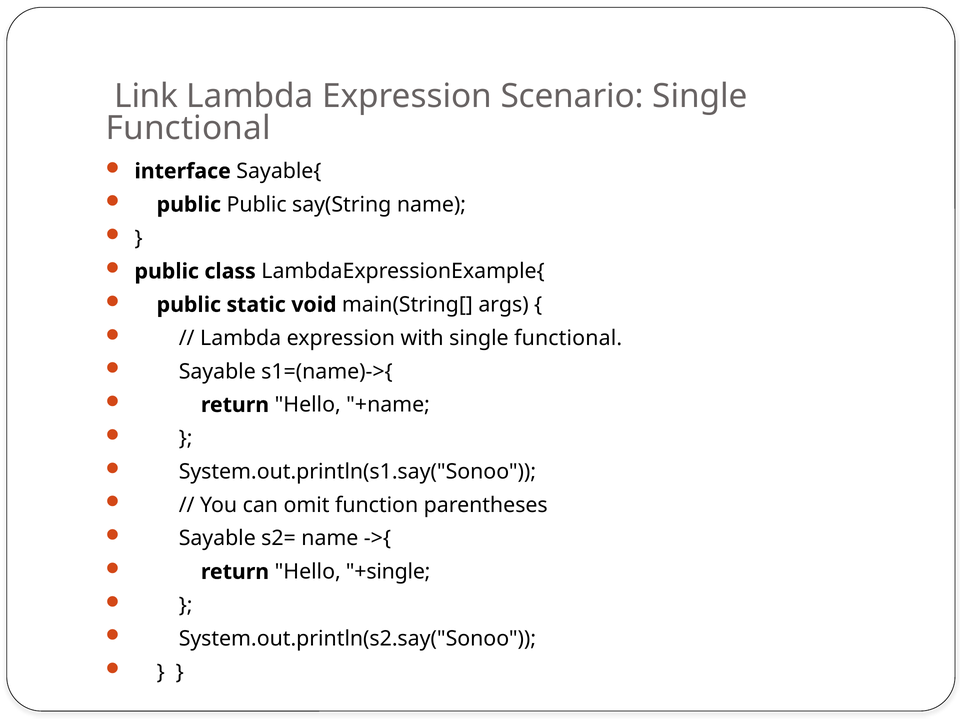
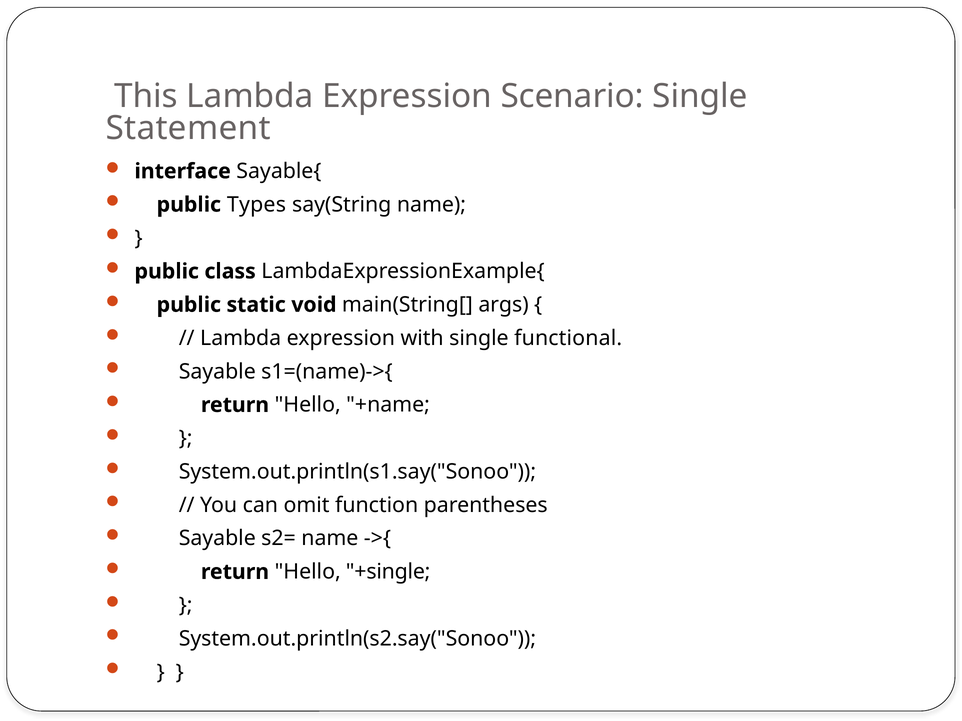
Link: Link -> This
Functional at (188, 128): Functional -> Statement
public Public: Public -> Types
